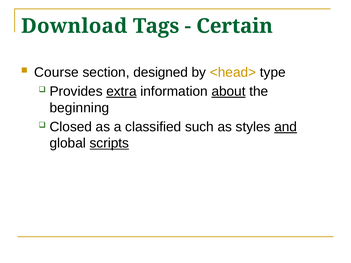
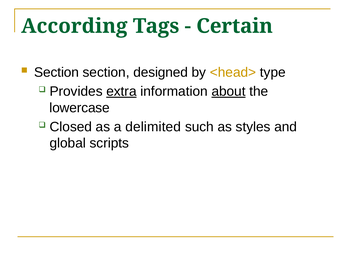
Download: Download -> According
Course at (57, 72): Course -> Section
beginning: beginning -> lowercase
classified: classified -> delimited
and underline: present -> none
scripts underline: present -> none
